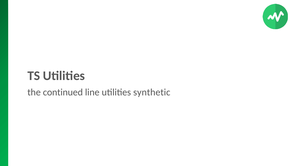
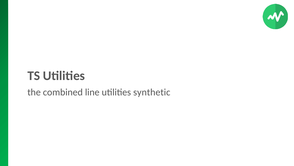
continued: continued -> combined
